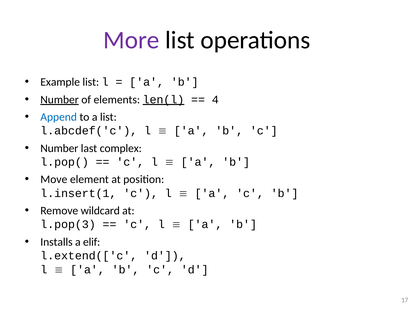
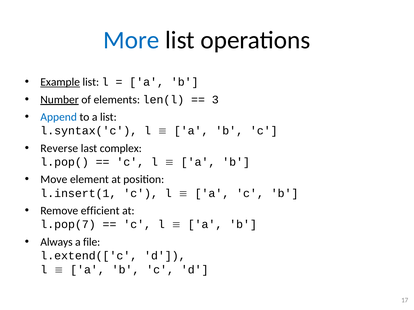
More colour: purple -> blue
Example underline: none -> present
len(l underline: present -> none
4: 4 -> 3
l.abcdef('c: l.abcdef('c -> l.syntax('c
Number at (59, 149): Number -> Reverse
wildcard: wildcard -> efficient
l.pop(3: l.pop(3 -> l.pop(7
Installs: Installs -> Always
elif: elif -> file
